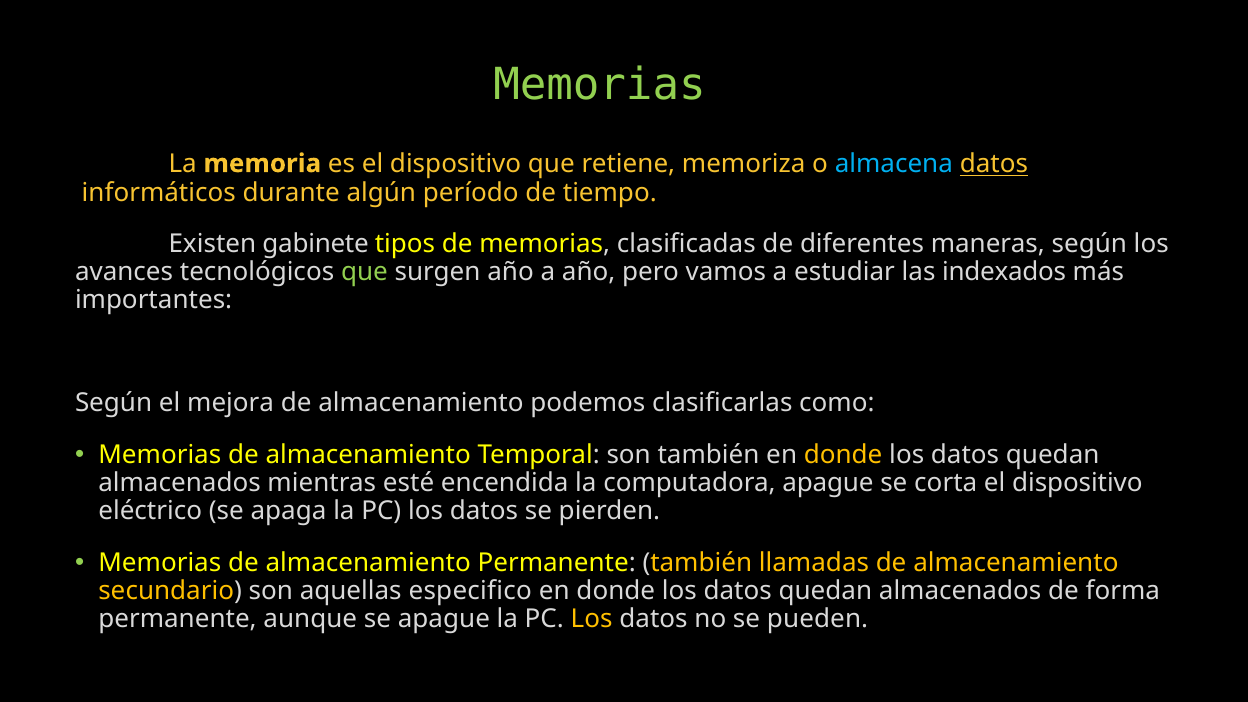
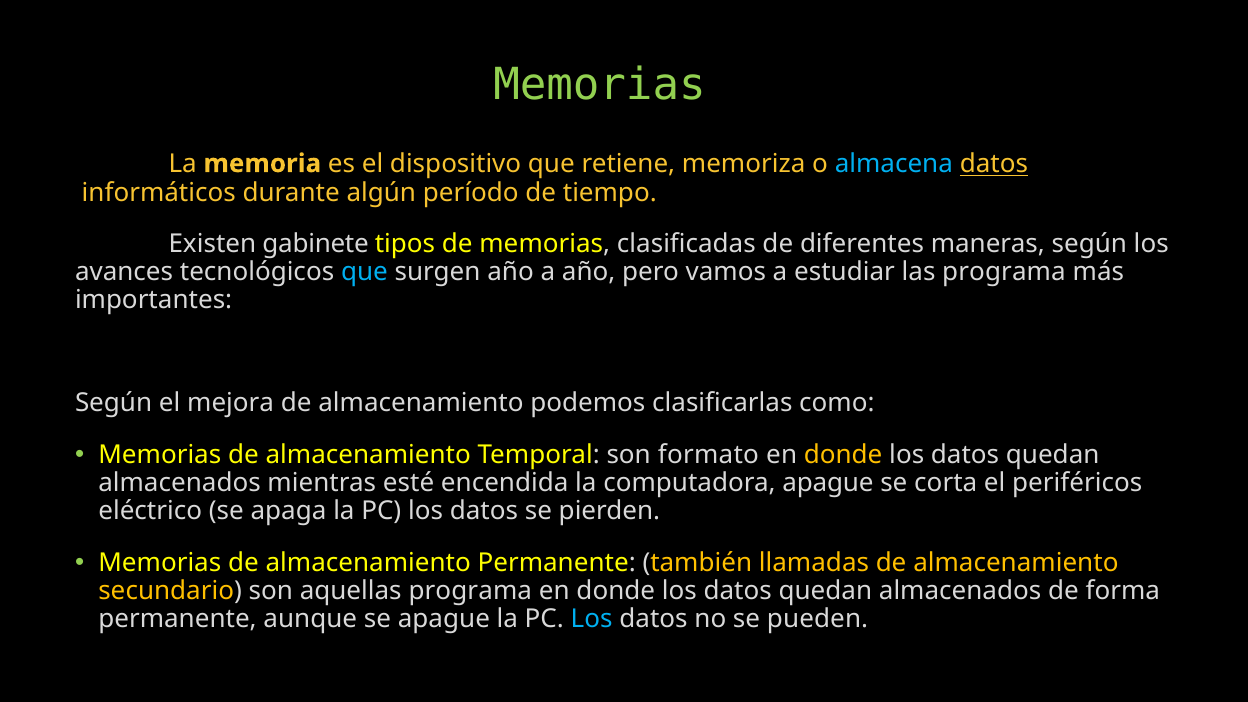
que at (364, 272) colour: light green -> light blue
las indexados: indexados -> programa
son también: también -> formato
corta el dispositivo: dispositivo -> periféricos
aquellas especifico: especifico -> programa
Los at (592, 619) colour: yellow -> light blue
